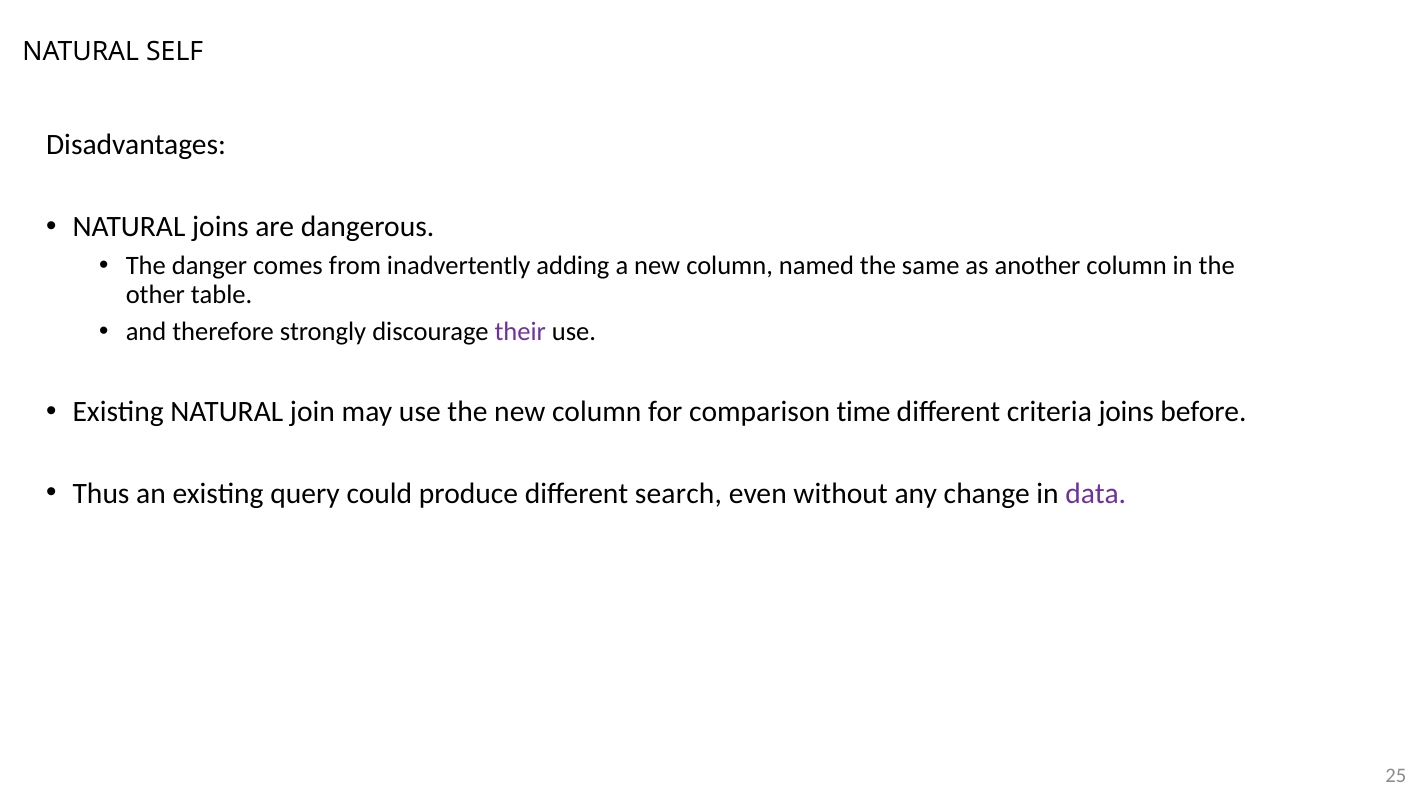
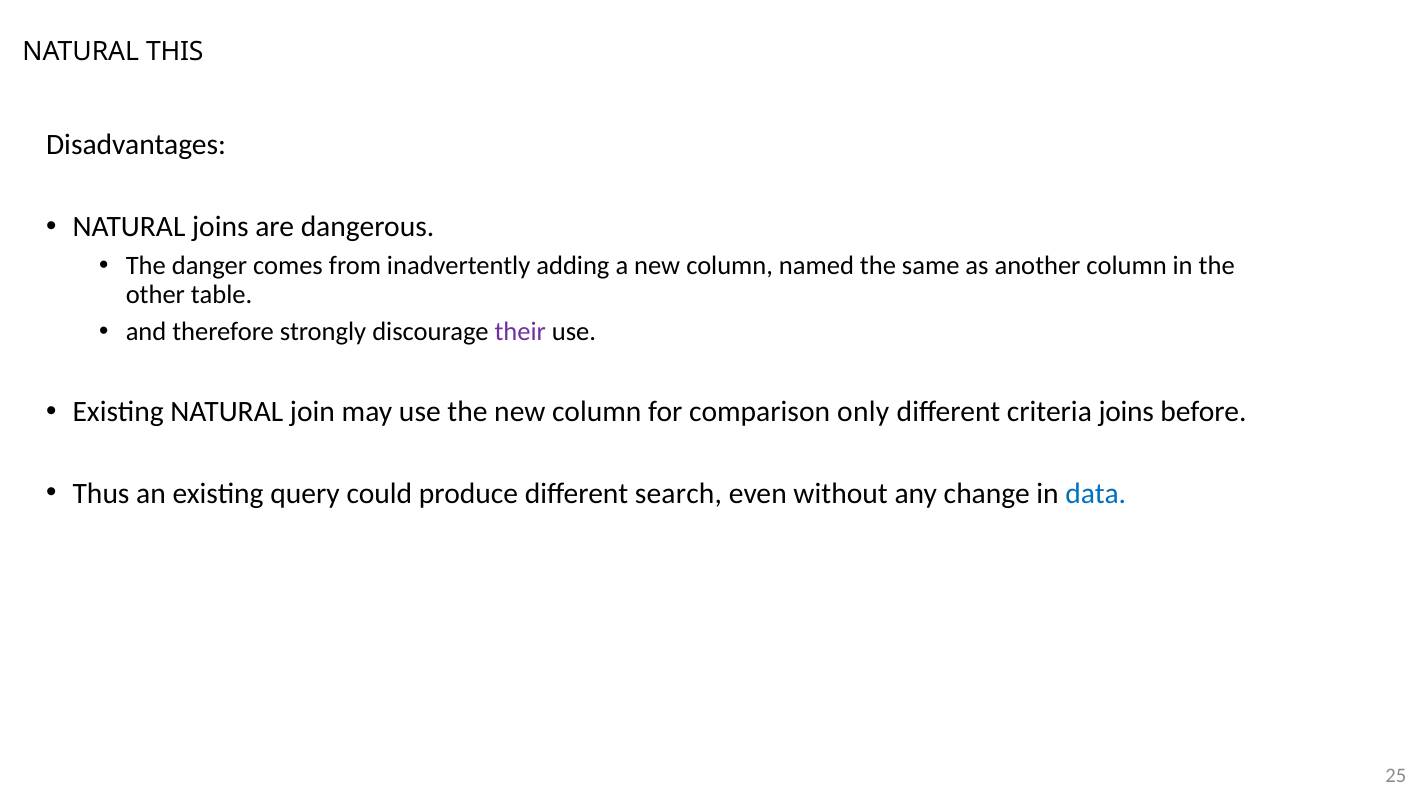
SELF: SELF -> THIS
time: time -> only
data colour: purple -> blue
